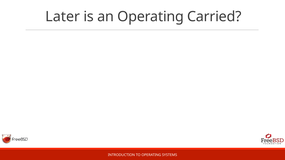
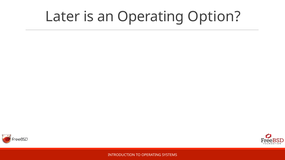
Carried: Carried -> Option
